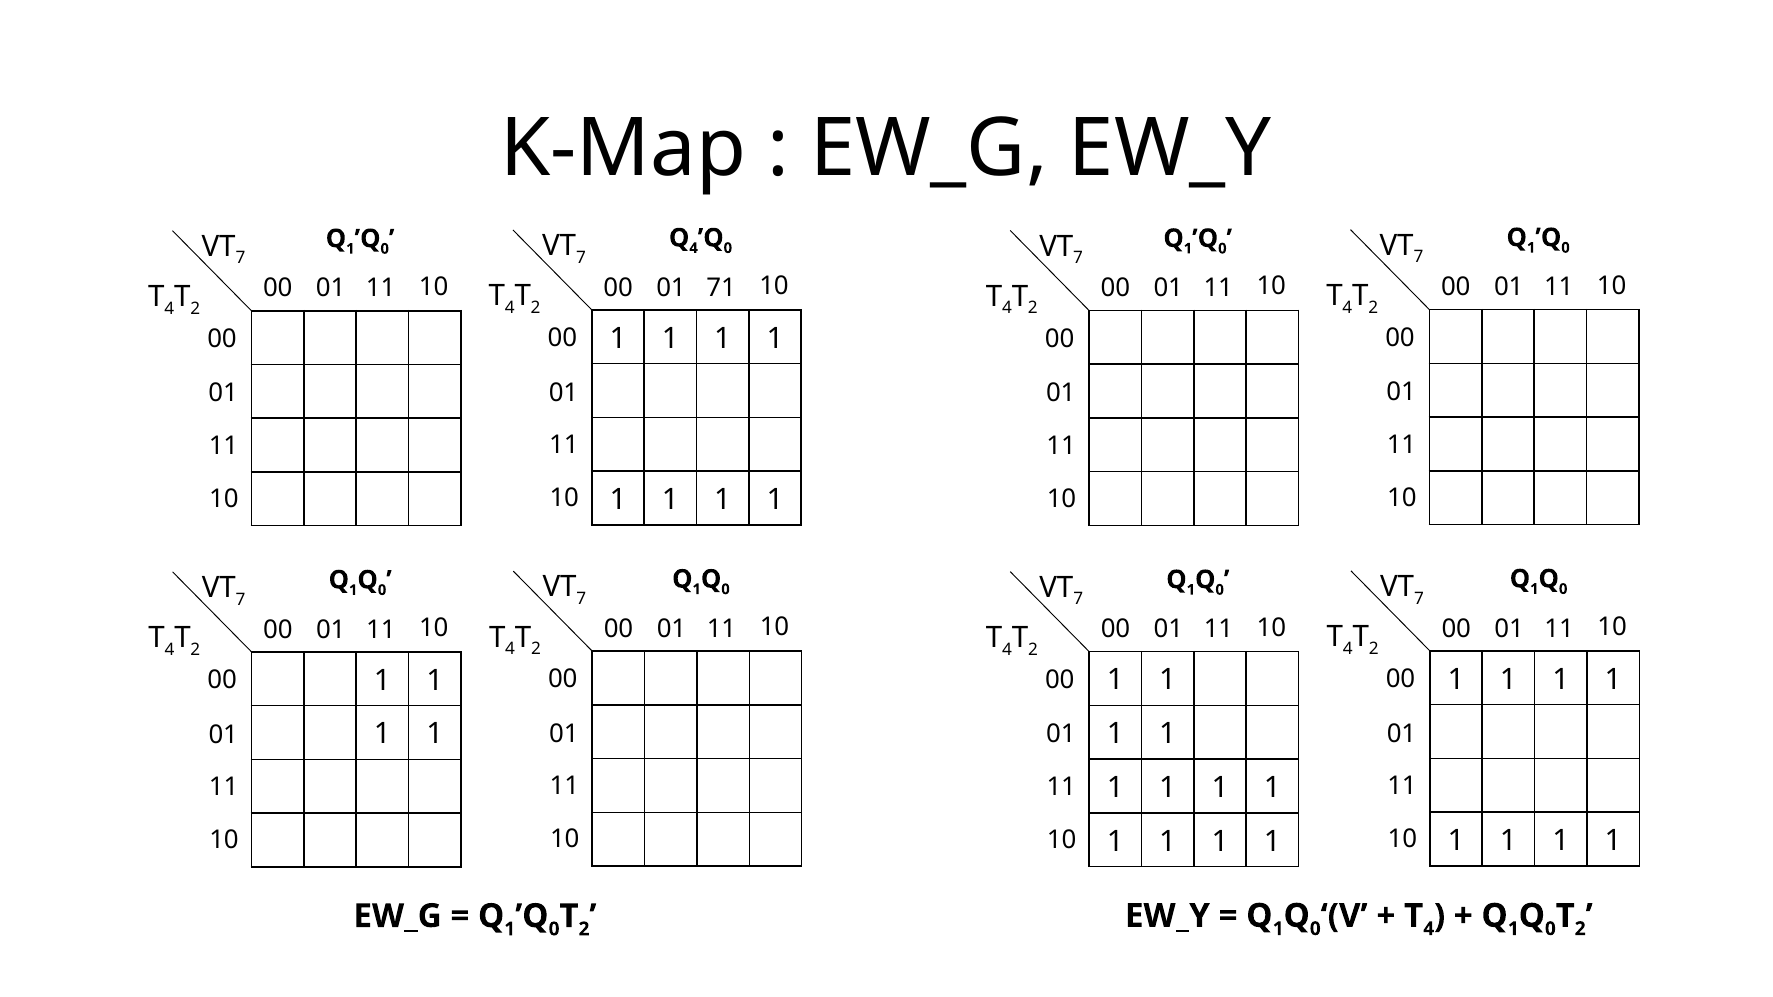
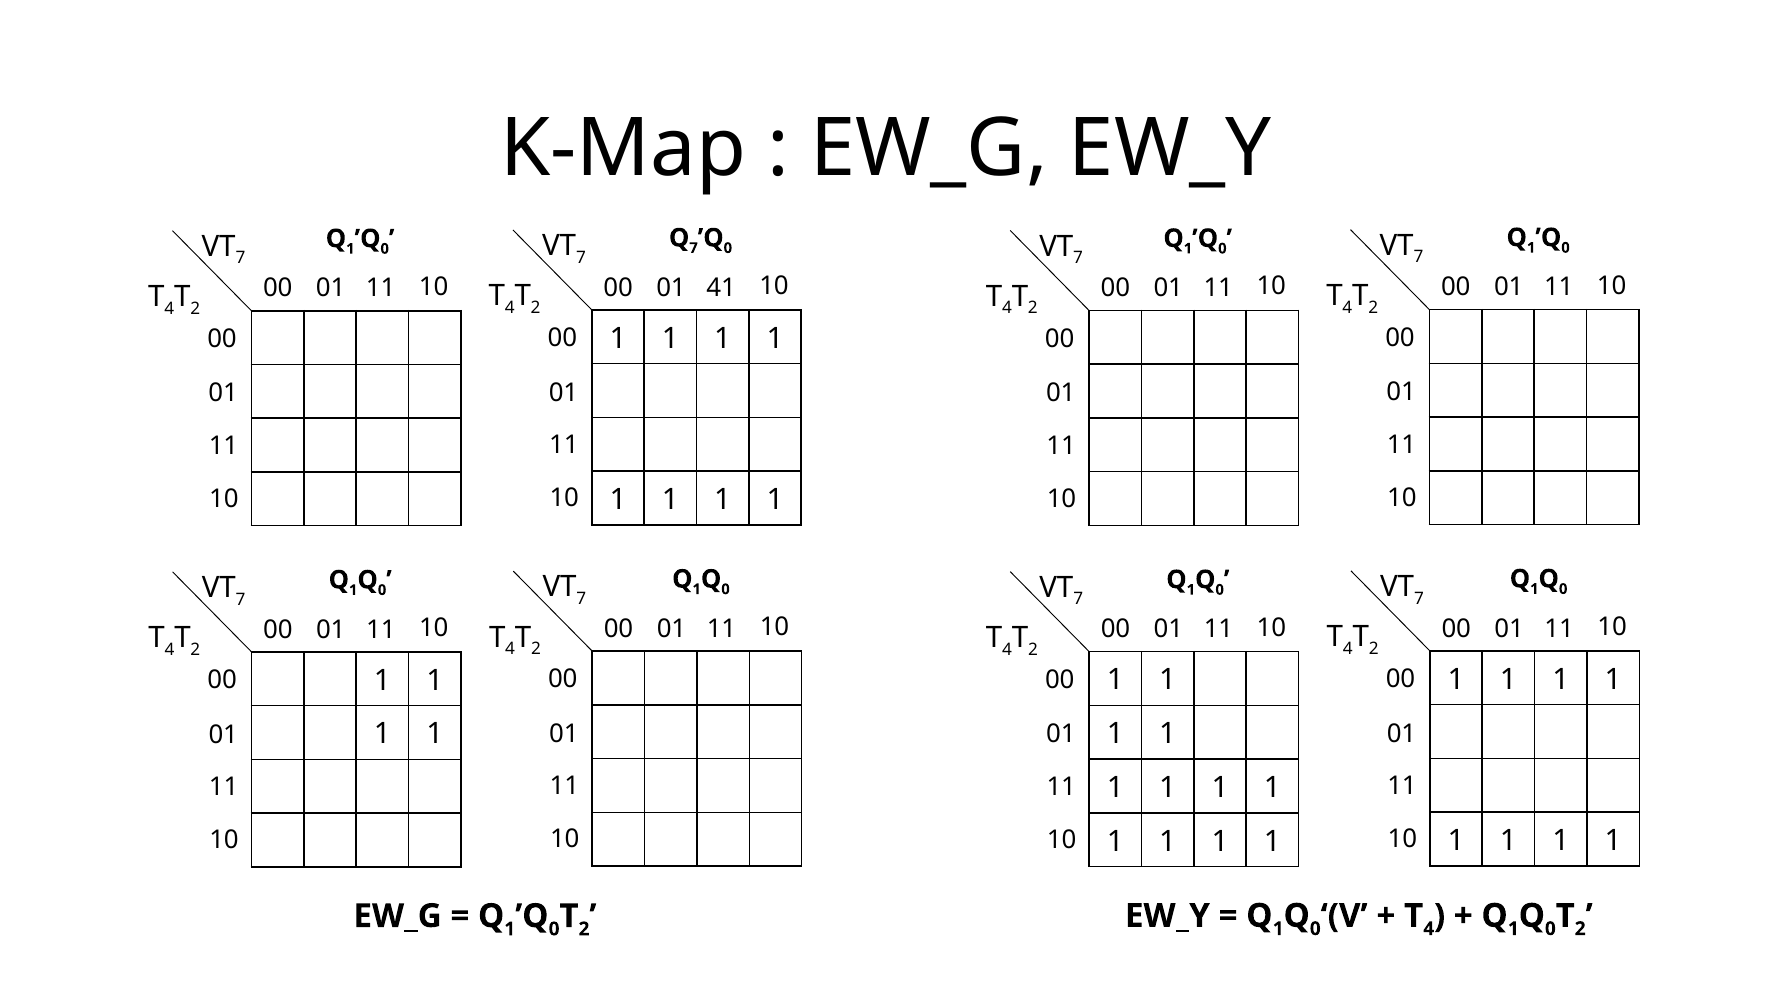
4 at (694, 248): 4 -> 7
71: 71 -> 41
